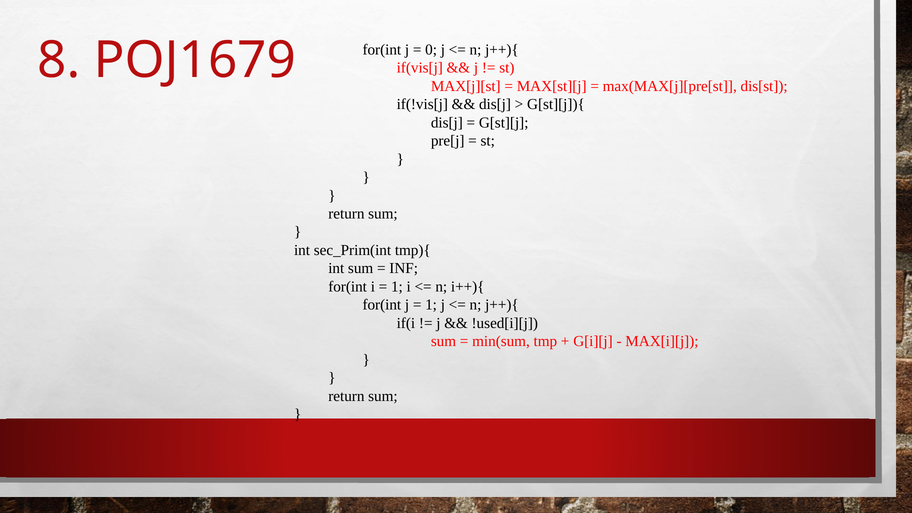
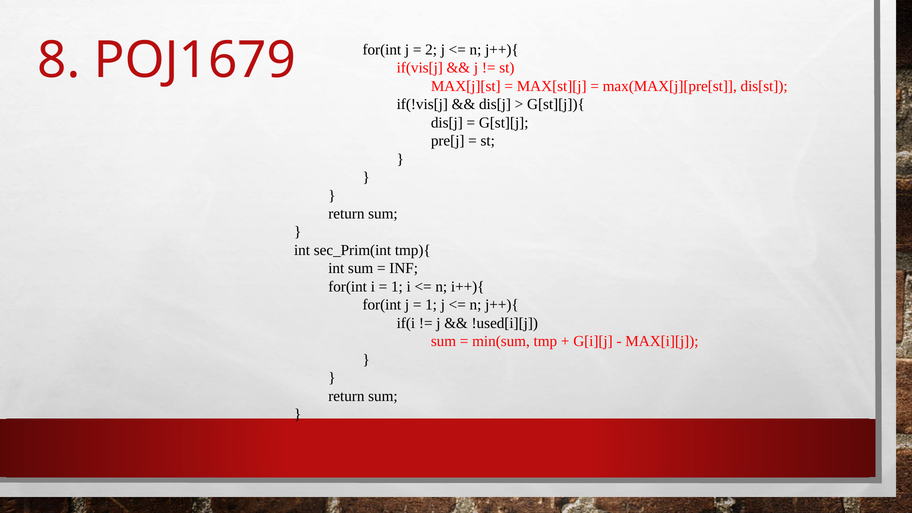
0: 0 -> 2
